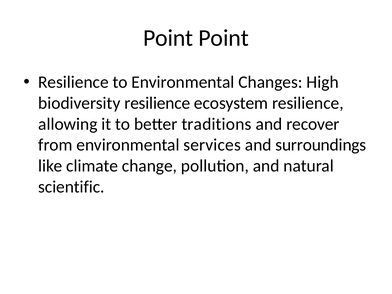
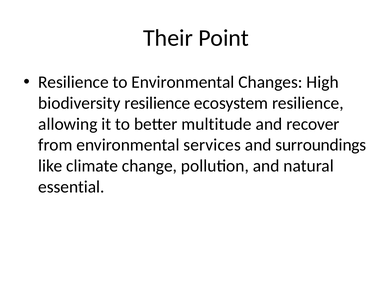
Point at (168, 38): Point -> Their
traditions: traditions -> multitude
scientific: scientific -> essential
